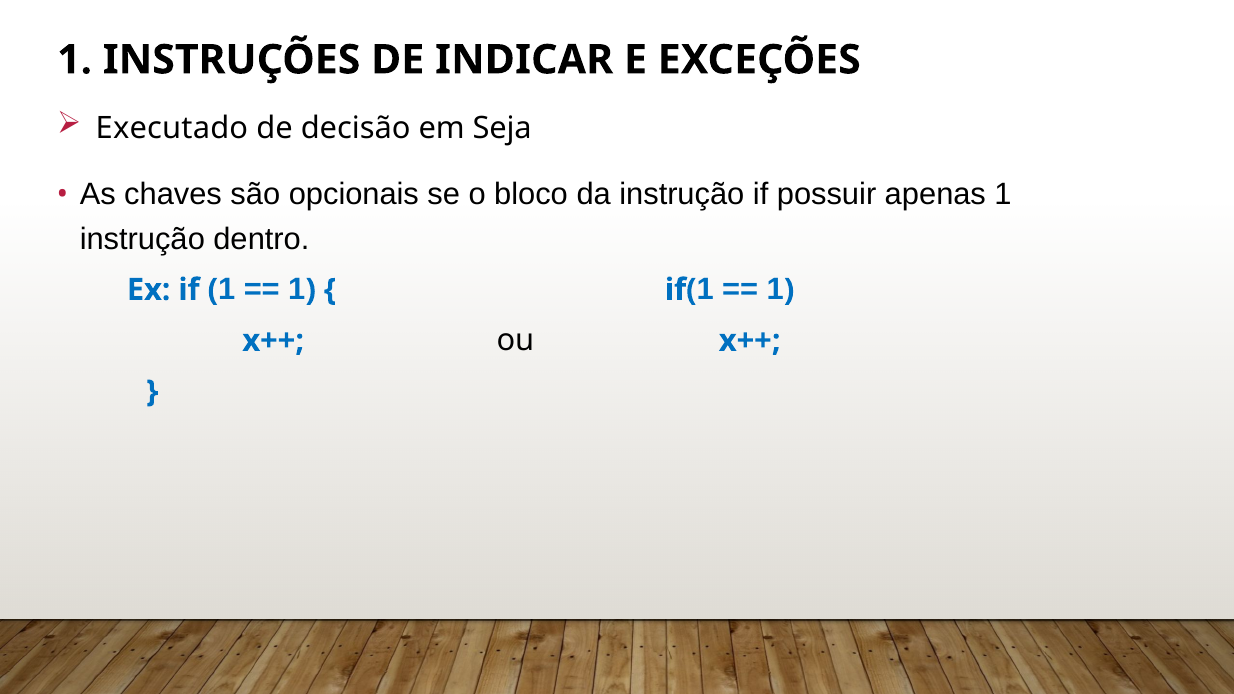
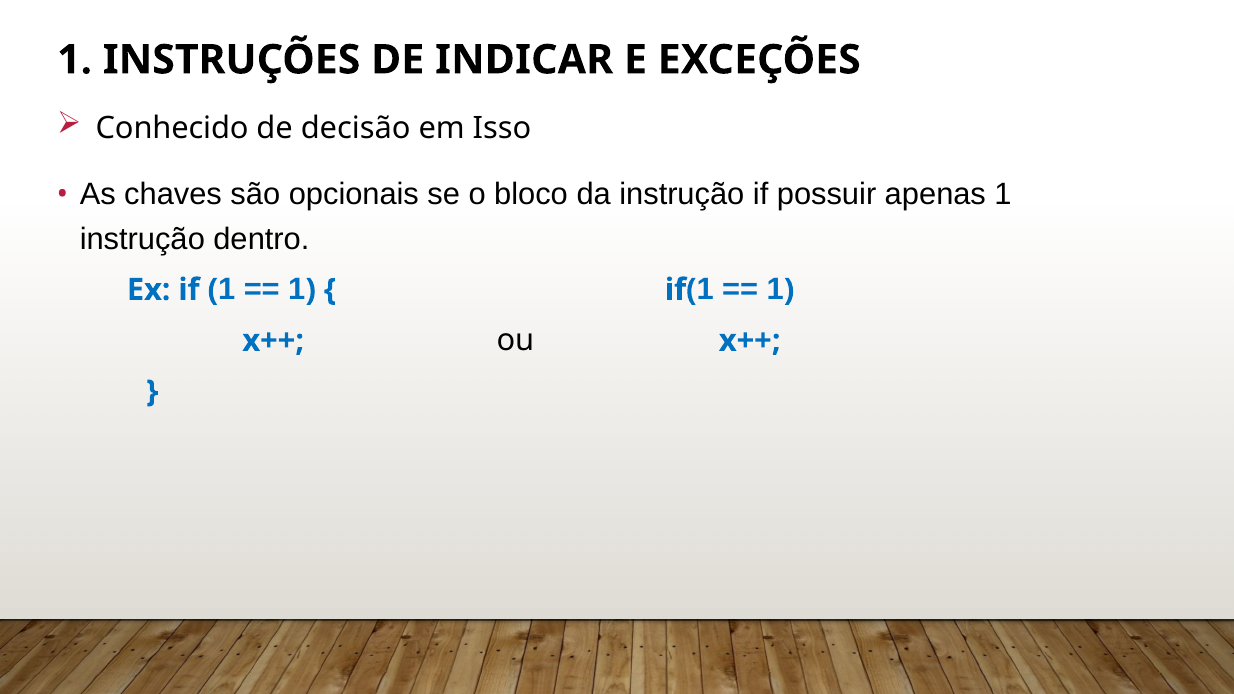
Executado: Executado -> Conhecido
Seja: Seja -> Isso
